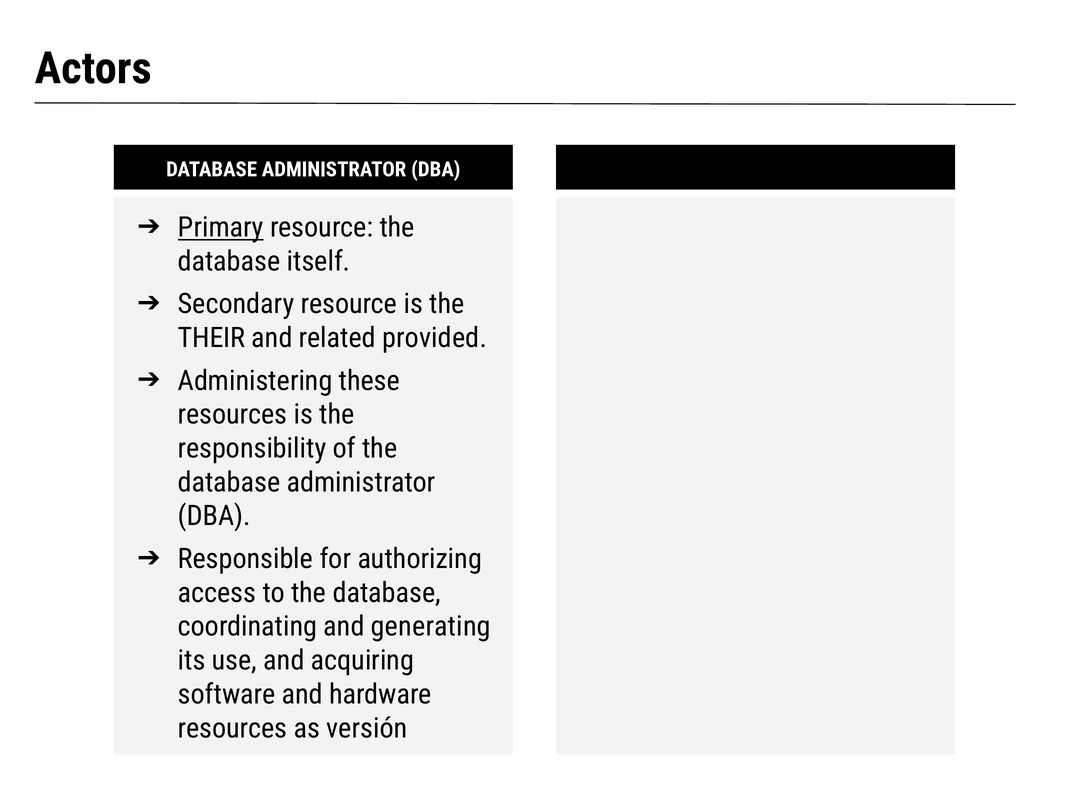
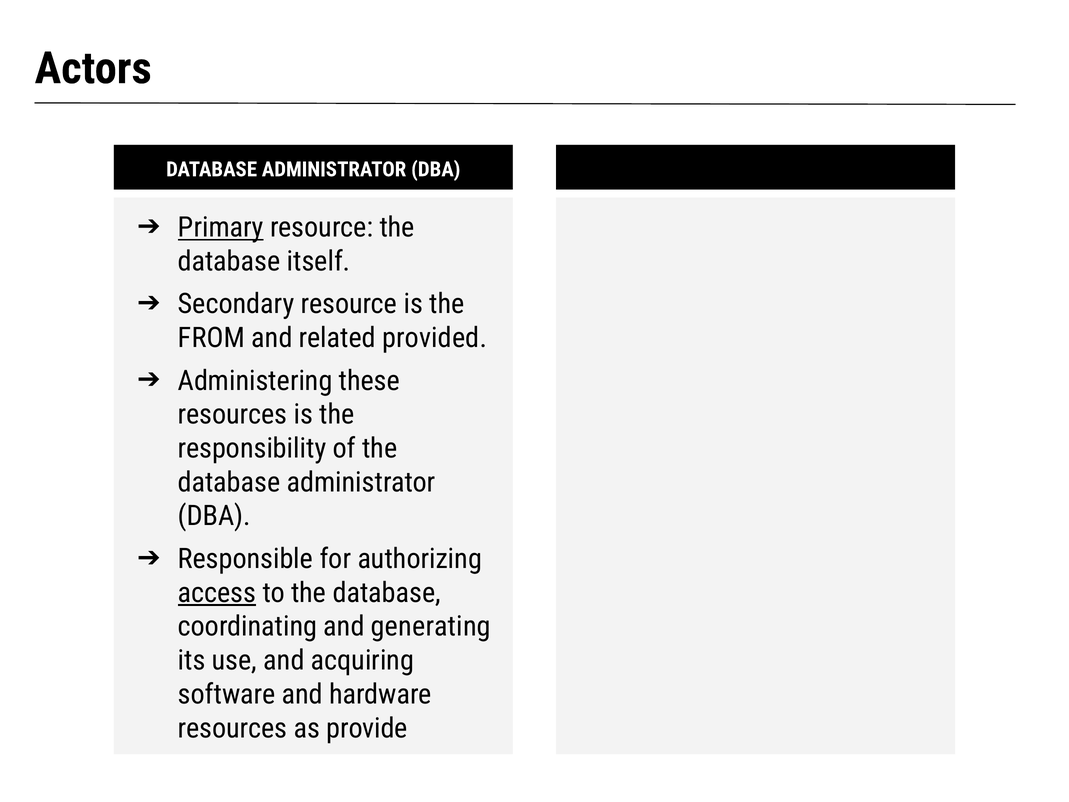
THEIR: THEIR -> FROM
access underline: none -> present
versión: versión -> provide
